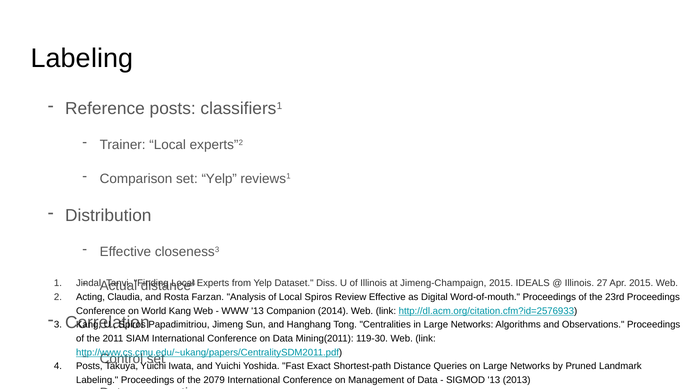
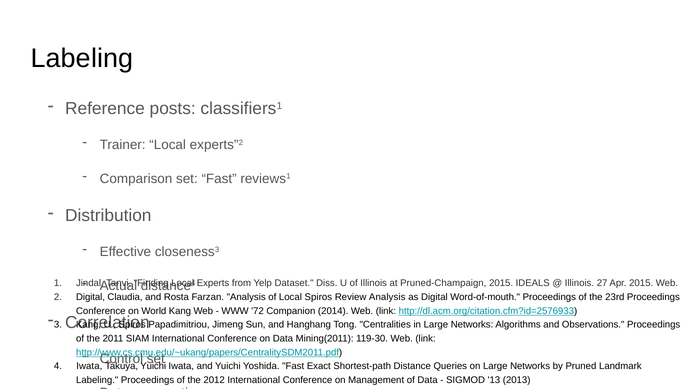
set Yelp: Yelp -> Fast
Jimeng-Champaign: Jimeng-Champaign -> Pruned-Champaign
Acting at (91, 297): Acting -> Digital
Review Effective: Effective -> Analysis
WWW 13: 13 -> 72
Posts at (89, 366): Posts -> Iwata
2079: 2079 -> 2012
